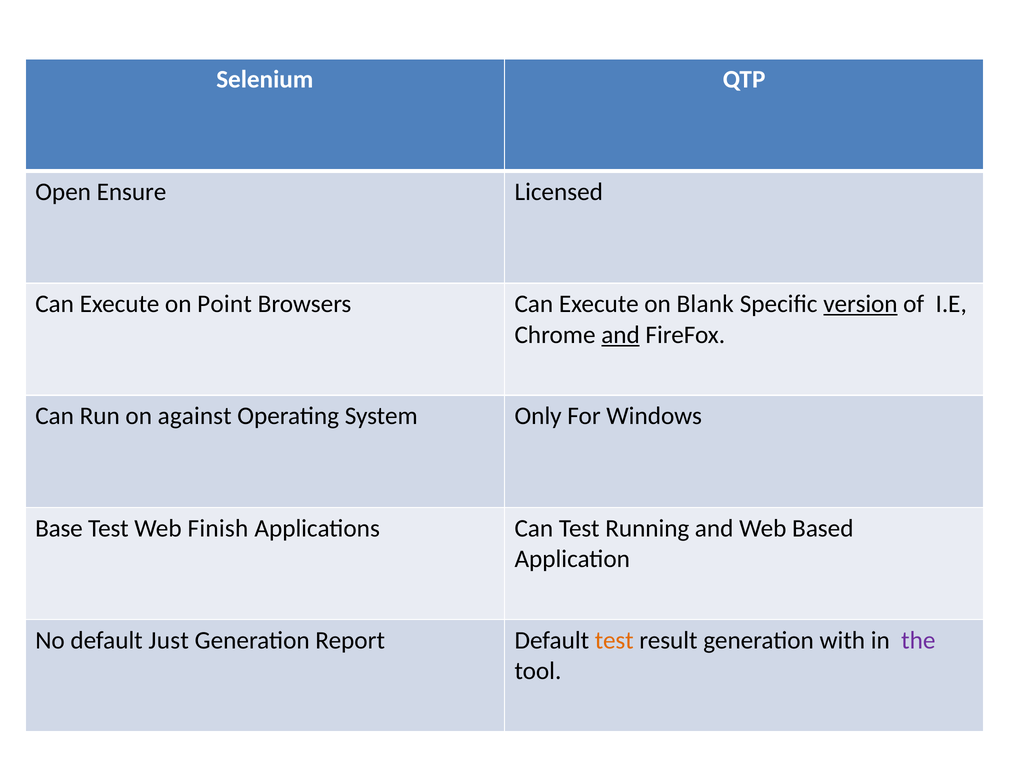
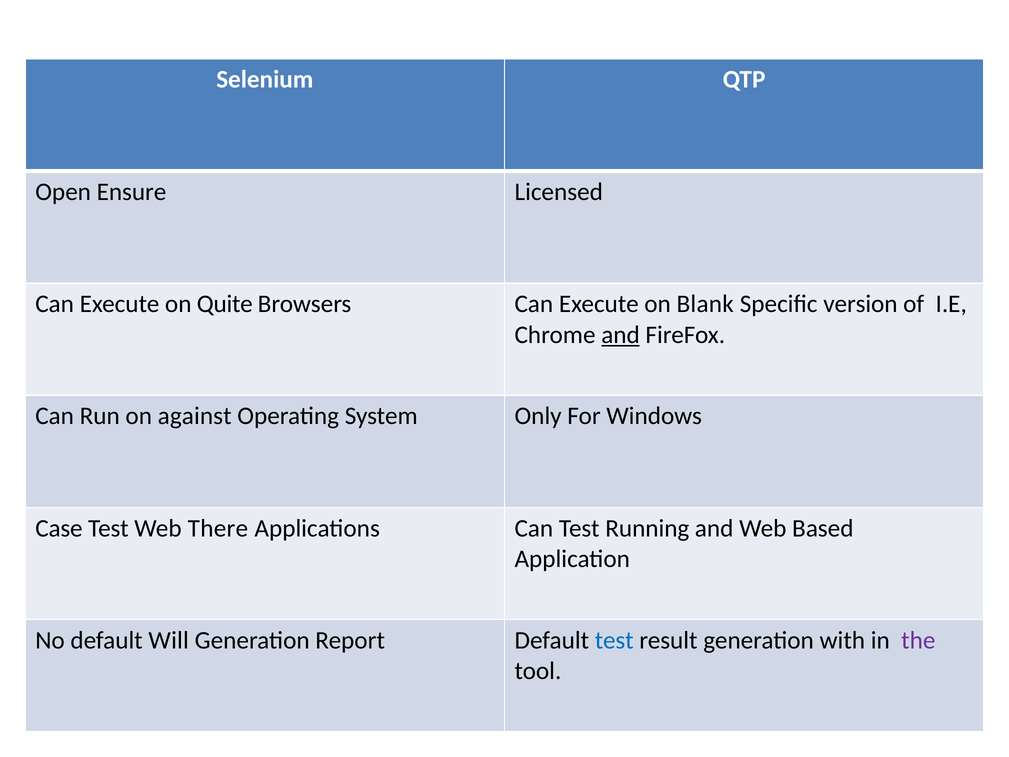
Point: Point -> Quite
version underline: present -> none
Base: Base -> Case
Finish: Finish -> There
Just: Just -> Will
test at (614, 640) colour: orange -> blue
